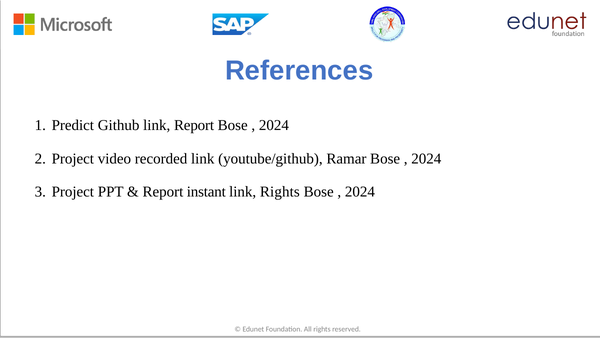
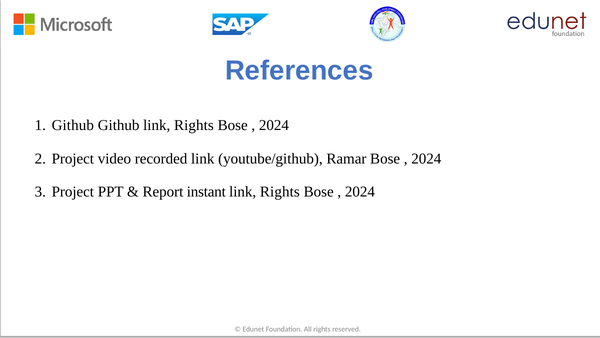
Predict at (73, 125): Predict -> Github
Github link Report: Report -> Rights
